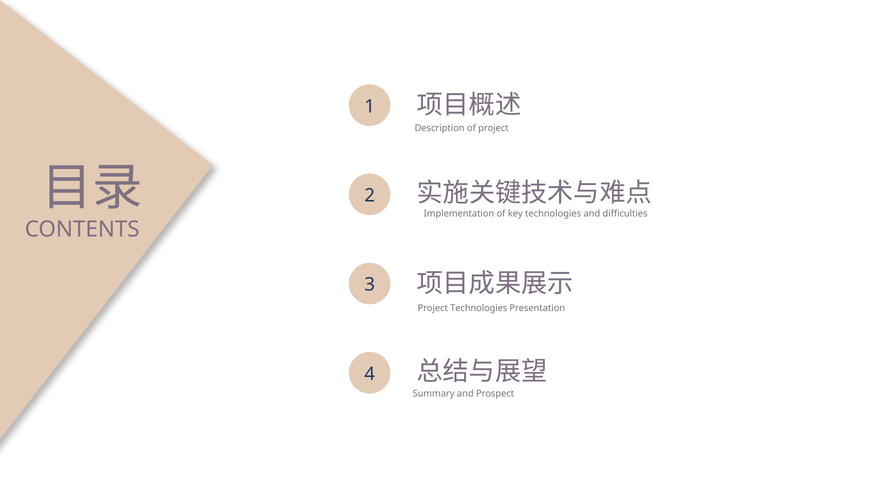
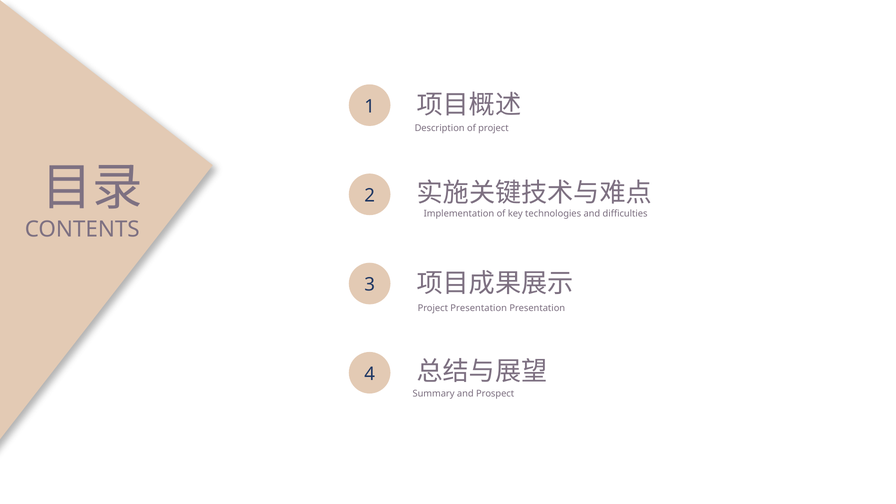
Project Technologies: Technologies -> Presentation
